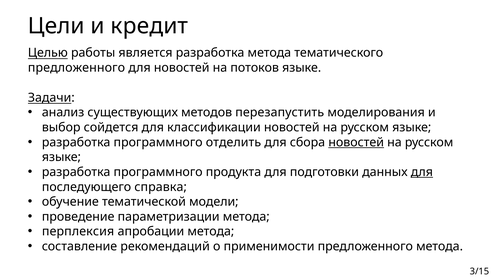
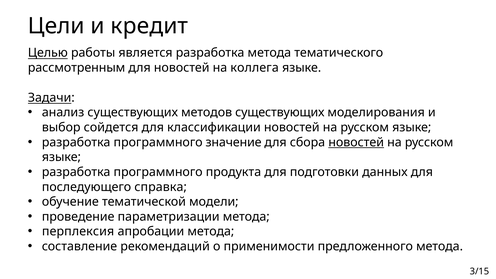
предложенного at (76, 68): предложенного -> рассмотренным
потоков: потоков -> коллега
методов перезапустить: перезапустить -> существующих
отделить: отделить -> значение
для at (422, 172) underline: present -> none
